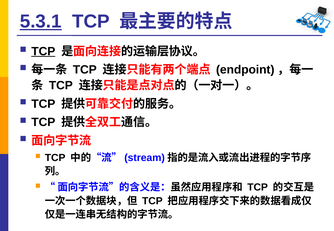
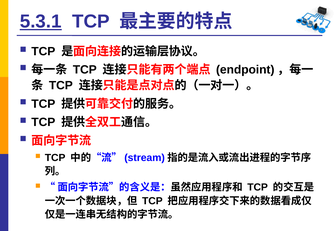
TCP at (43, 51) underline: present -> none
